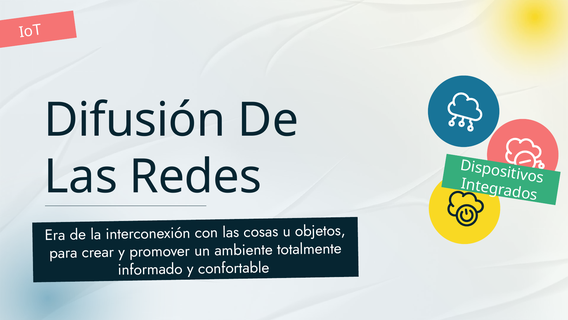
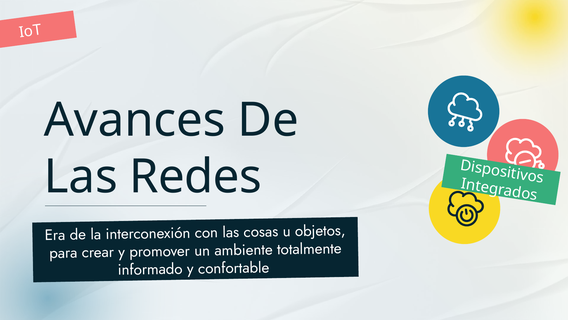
Difusión: Difusión -> Avances
